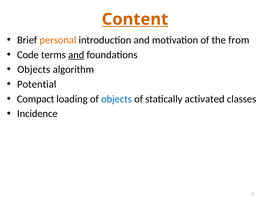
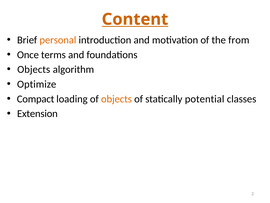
Code: Code -> Once
and at (76, 55) underline: present -> none
Potential: Potential -> Optimize
objects at (116, 99) colour: blue -> orange
activated: activated -> potential
Incidence: Incidence -> Extension
